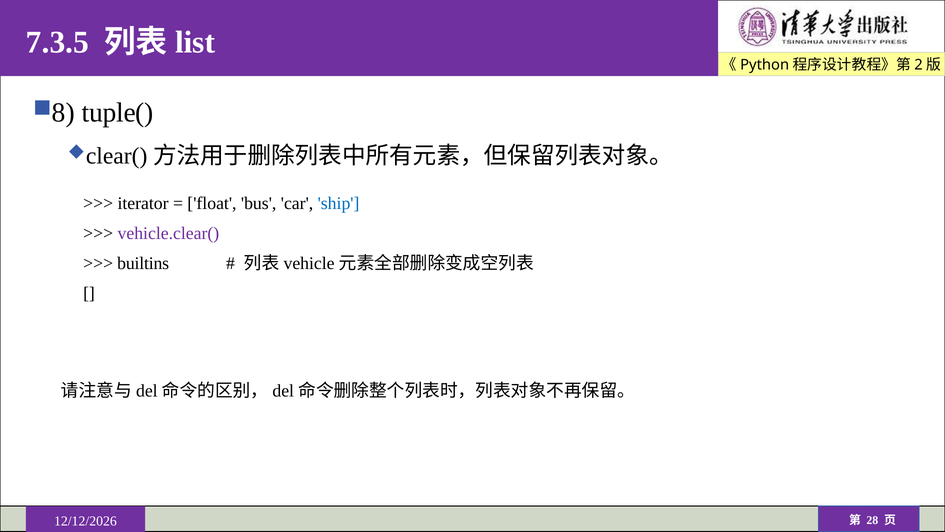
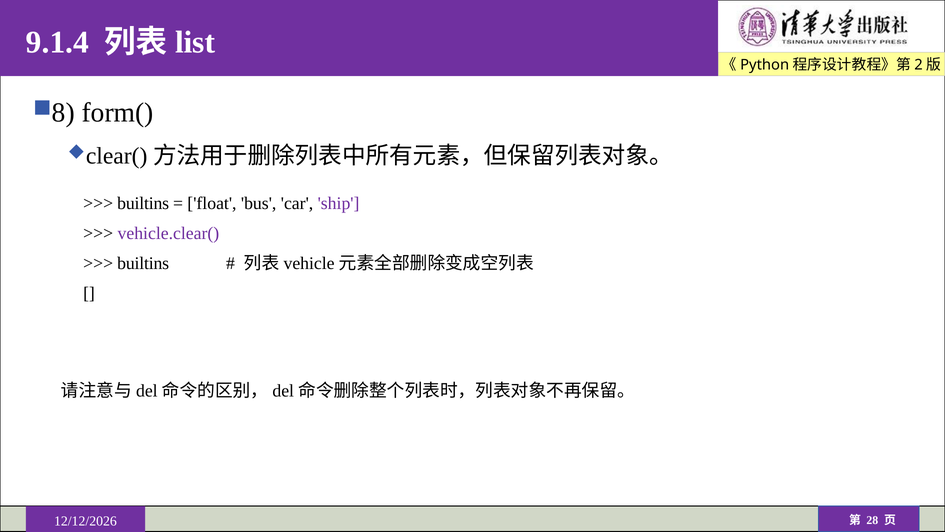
7.3.5: 7.3.5 -> 9.1.4
tuple(: tuple( -> form(
iterator at (143, 203): iterator -> builtins
ship colour: blue -> purple
